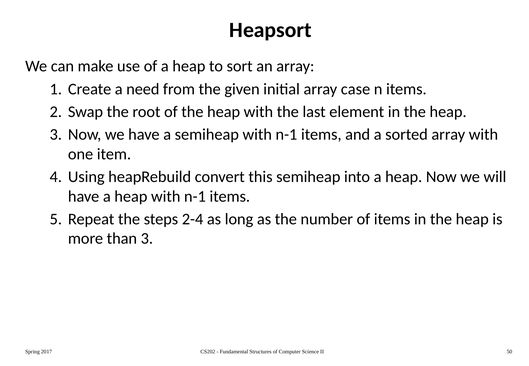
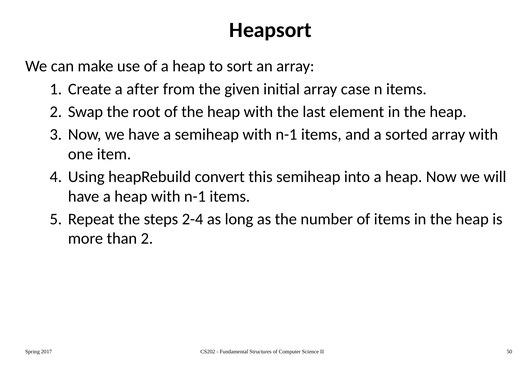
need: need -> after
than 3: 3 -> 2
